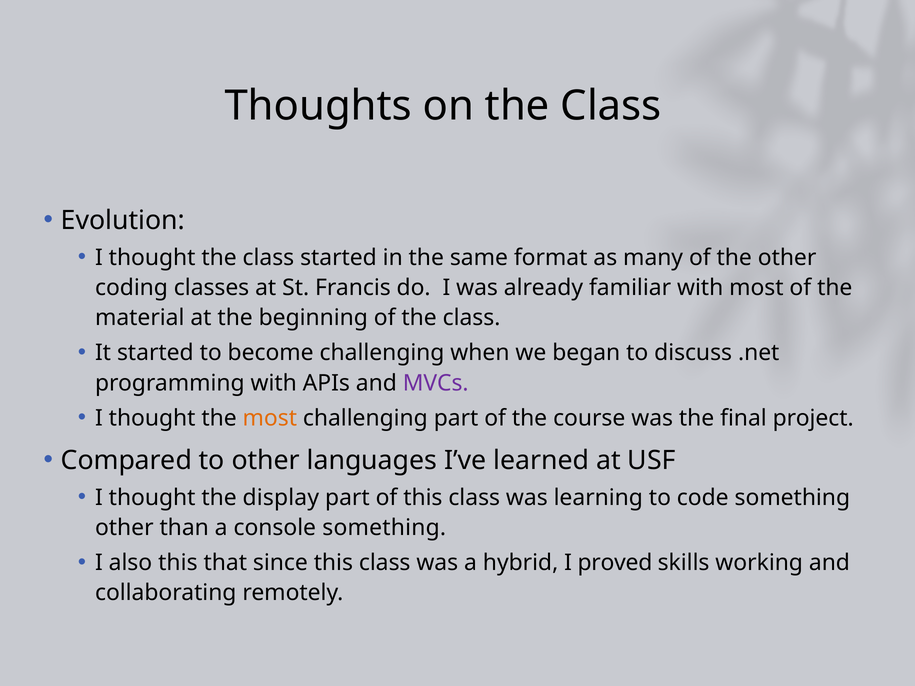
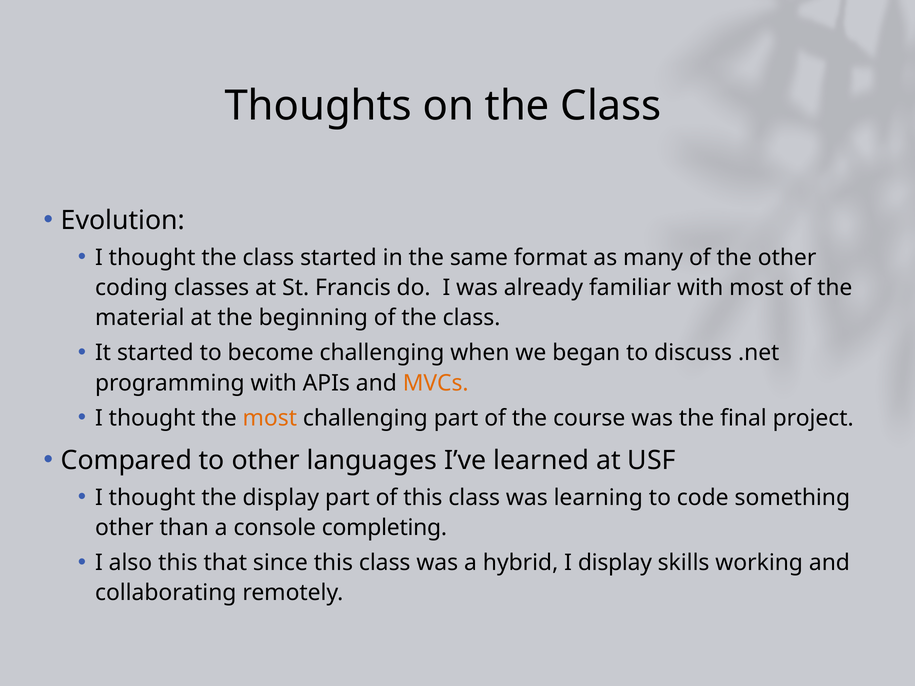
MVCs colour: purple -> orange
console something: something -> completing
I proved: proved -> display
